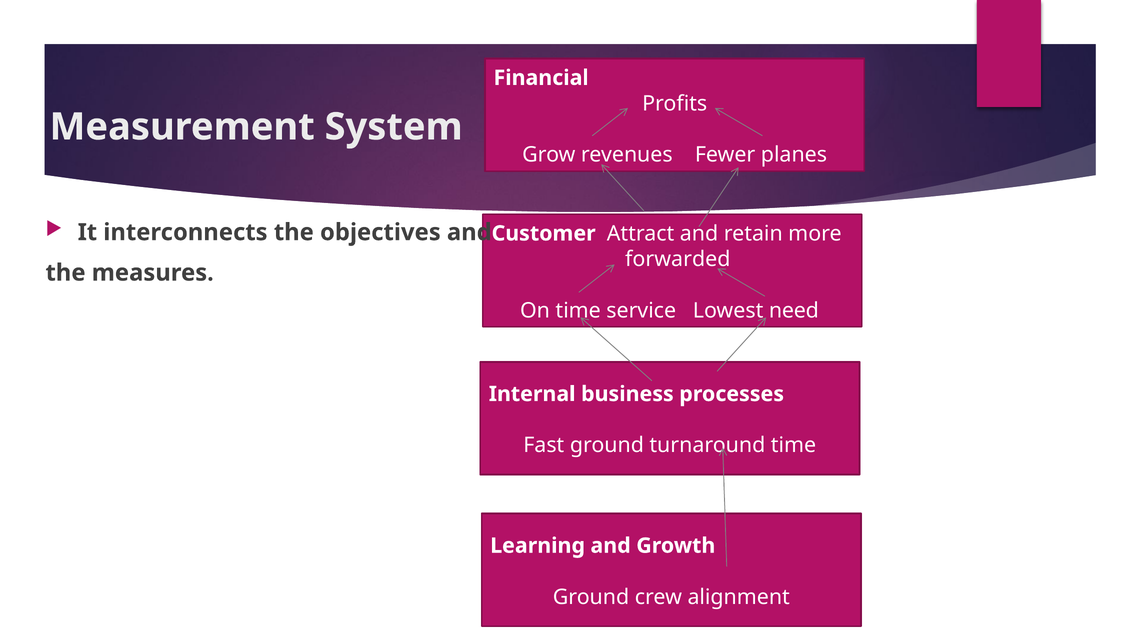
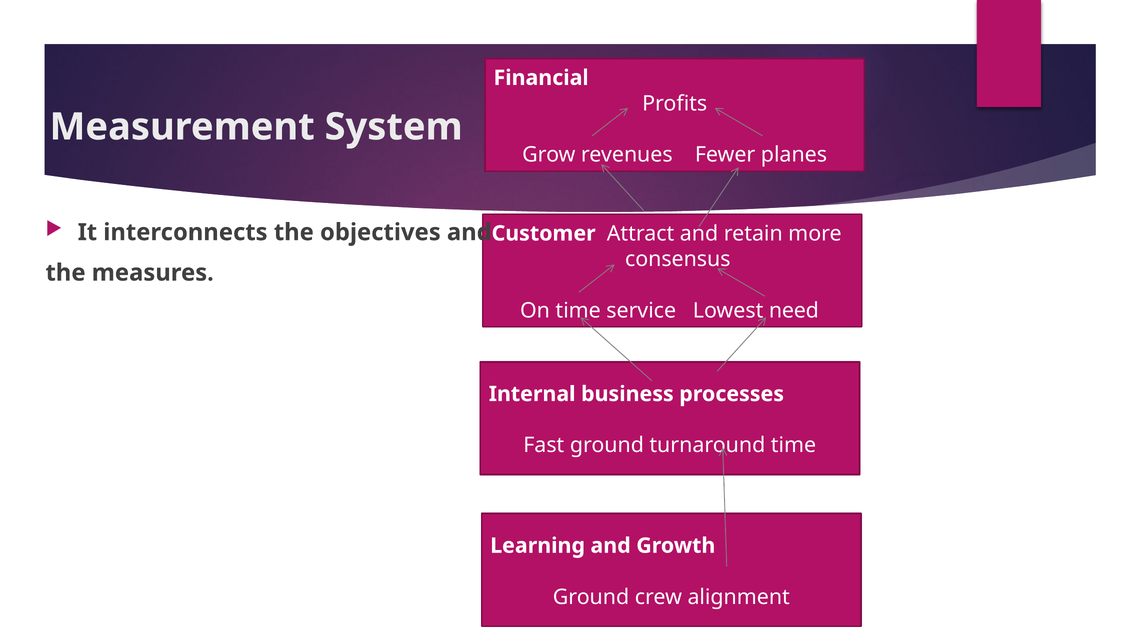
forwarded: forwarded -> consensus
